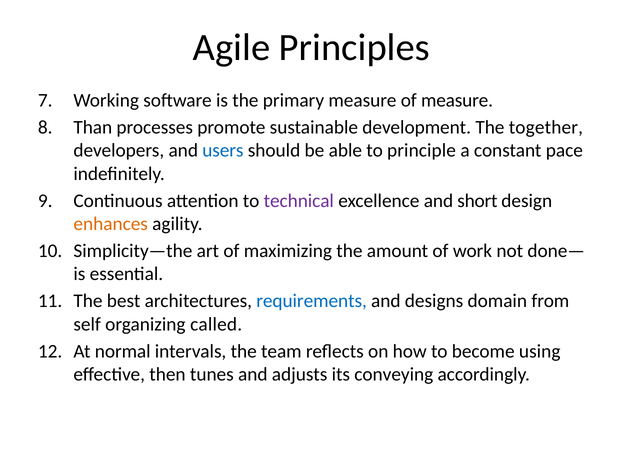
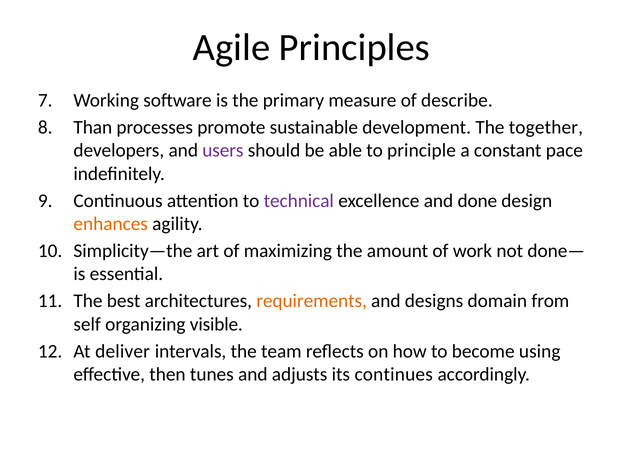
of measure: measure -> describe
users colour: blue -> purple
short: short -> done
requirements colour: blue -> orange
called: called -> visible
normal: normal -> deliver
conveying: conveying -> continues
